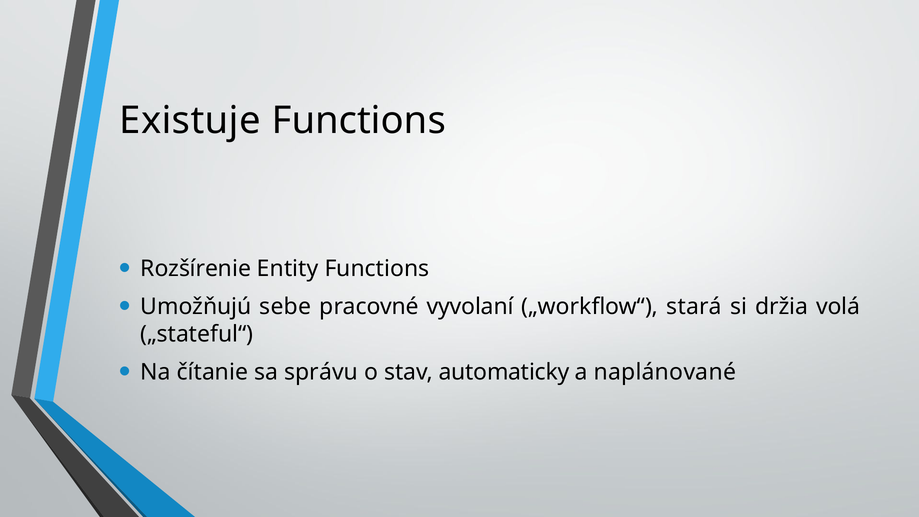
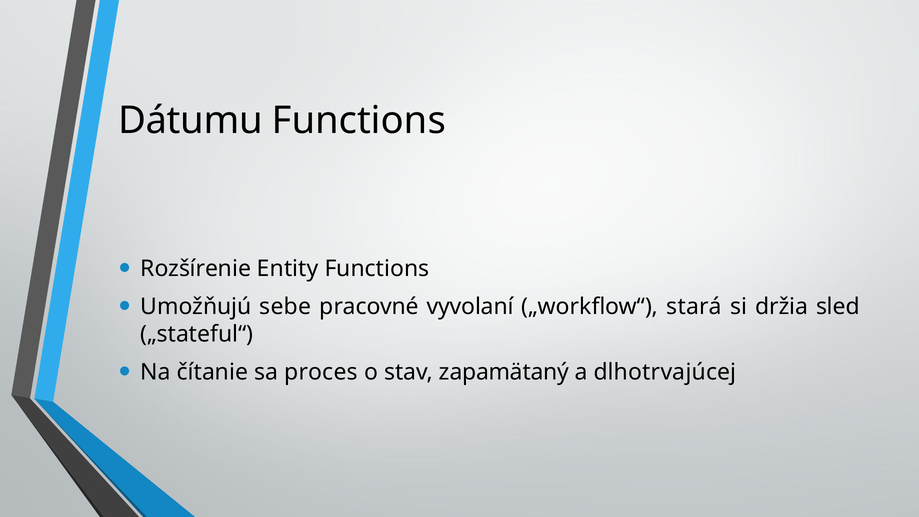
Existuje: Existuje -> Dátumu
volá: volá -> sled
správu: správu -> proces
automaticky: automaticky -> zapamätaný
naplánované: naplánované -> dlhotrvajúcej
